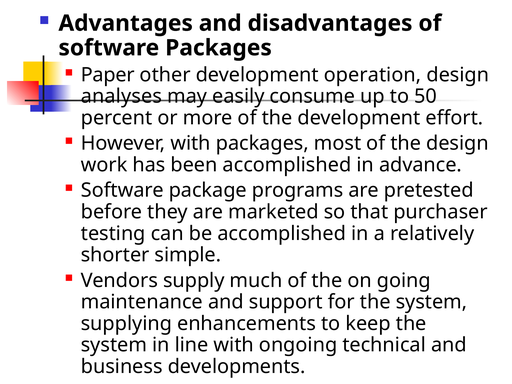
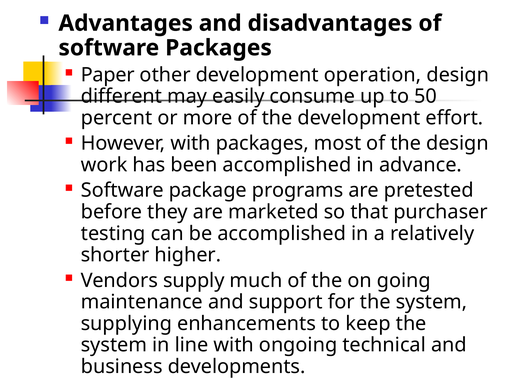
analyses: analyses -> different
simple: simple -> higher
